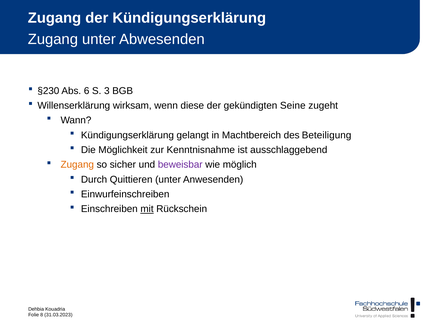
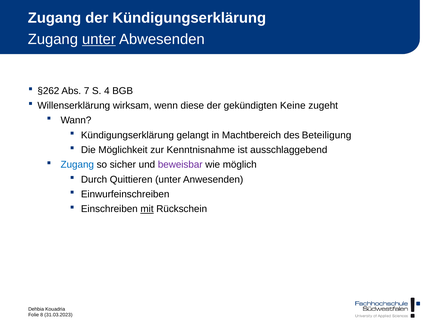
unter at (99, 39) underline: none -> present
§230: §230 -> §262
6: 6 -> 7
3: 3 -> 4
Seine: Seine -> Keine
Zugang at (77, 165) colour: orange -> blue
